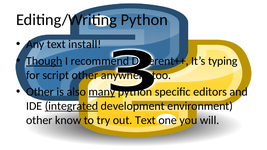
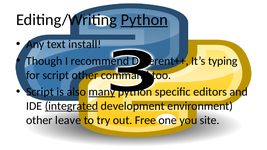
Python at (144, 20) underline: none -> present
Though underline: present -> none
anywhere: anywhere -> command
Other at (40, 92): Other -> Script
know: know -> leave
out Text: Text -> Free
will: will -> site
